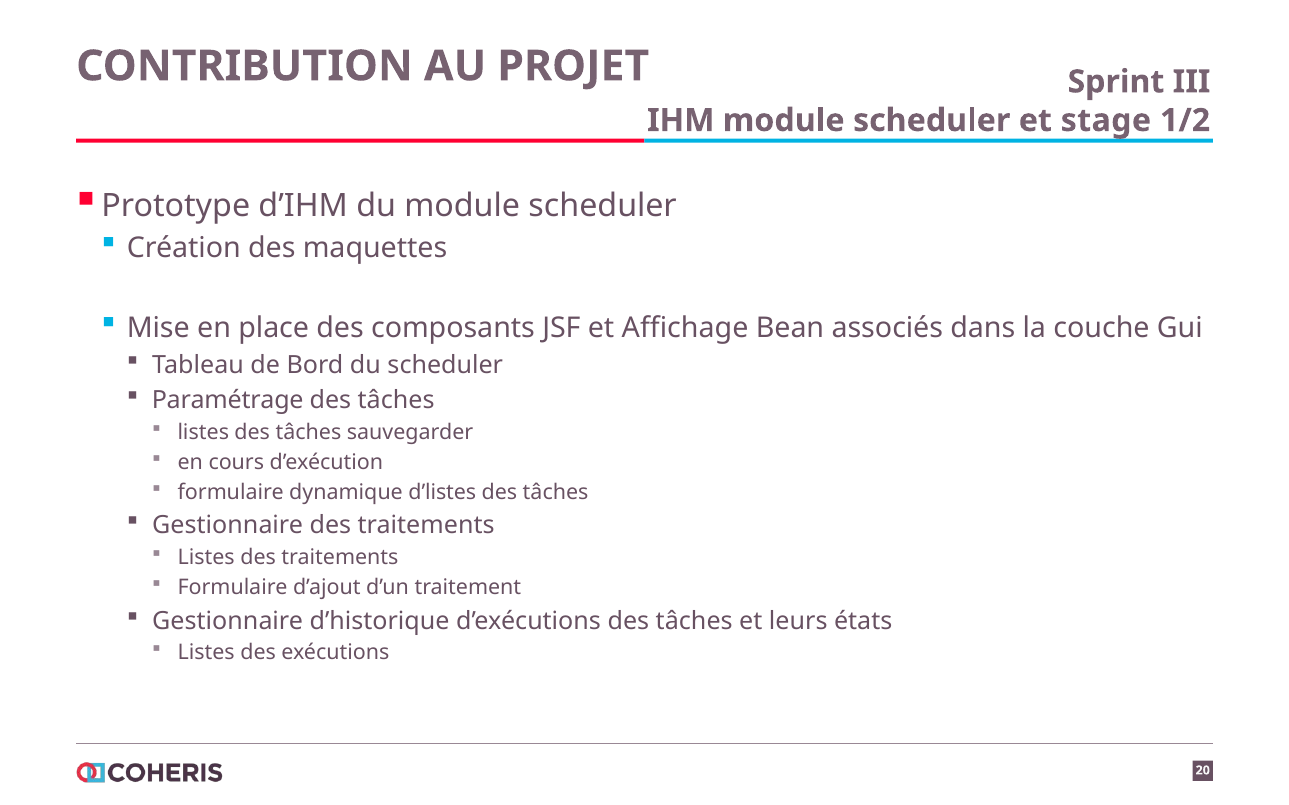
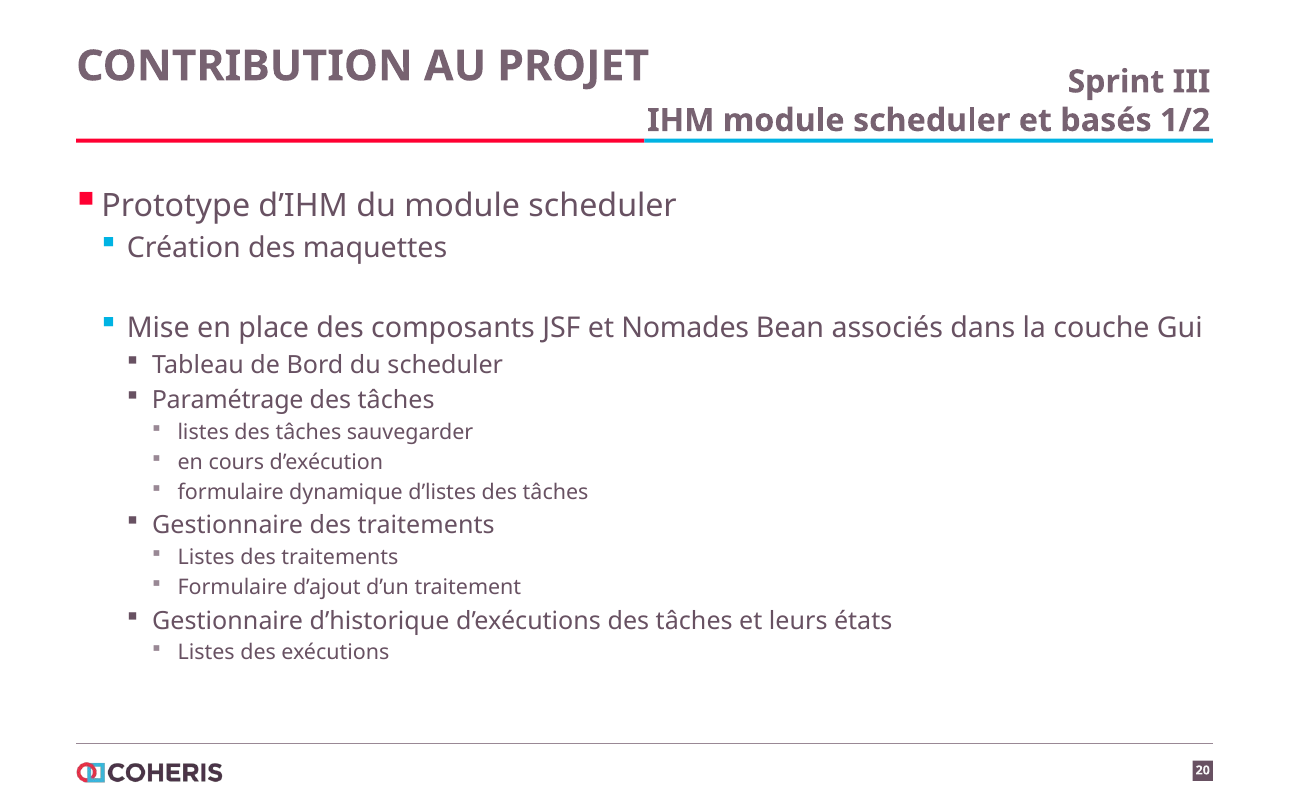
stage: stage -> basés
Affichage: Affichage -> Nomades
